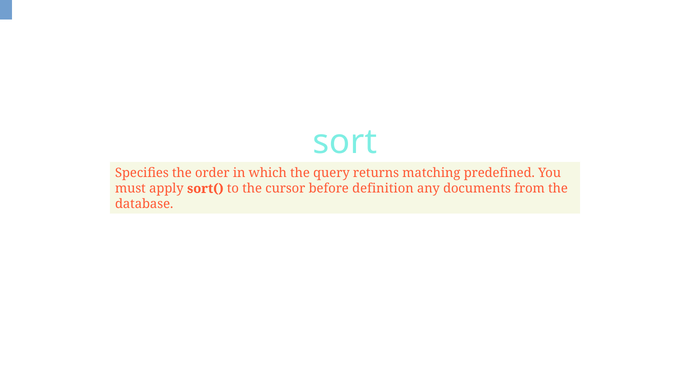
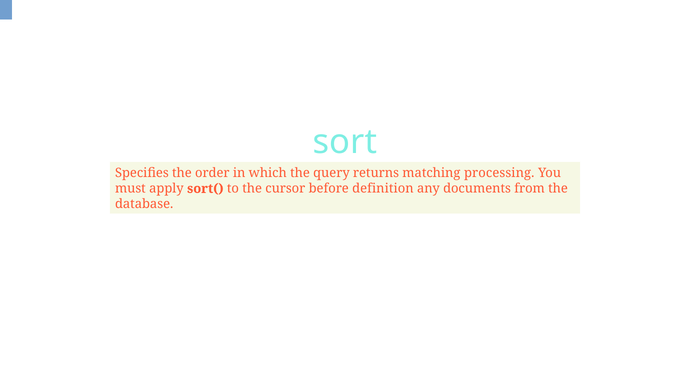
predefined: predefined -> processing
